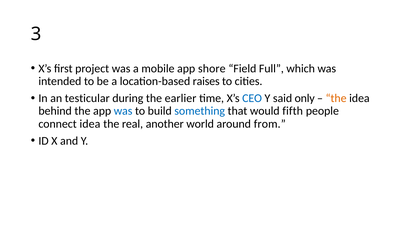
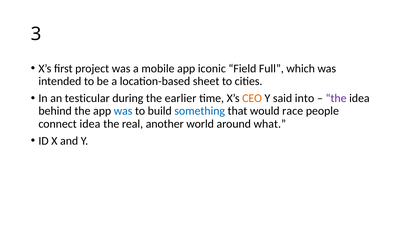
shore: shore -> iconic
raises: raises -> sheet
CEO colour: blue -> orange
only: only -> into
the at (336, 98) colour: orange -> purple
fifth: fifth -> race
from: from -> what
